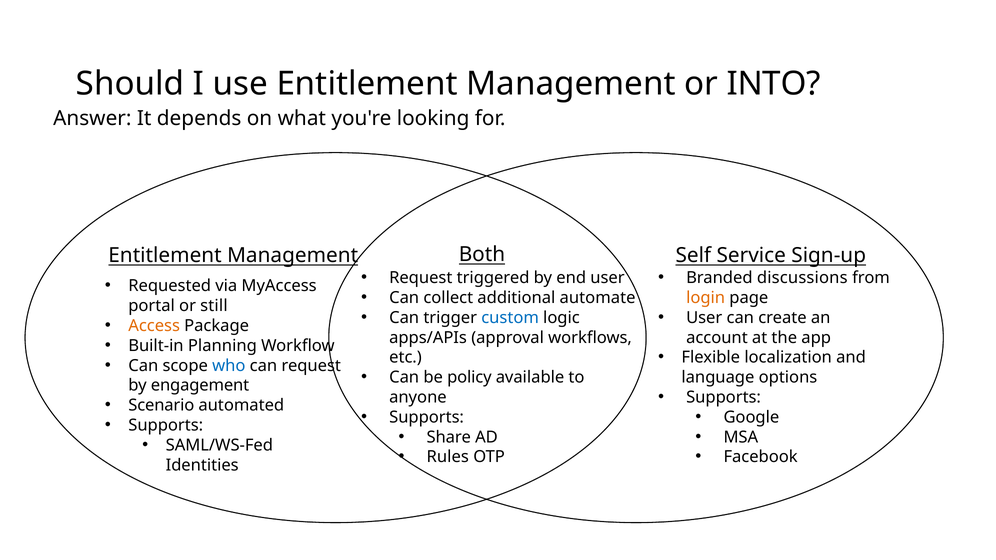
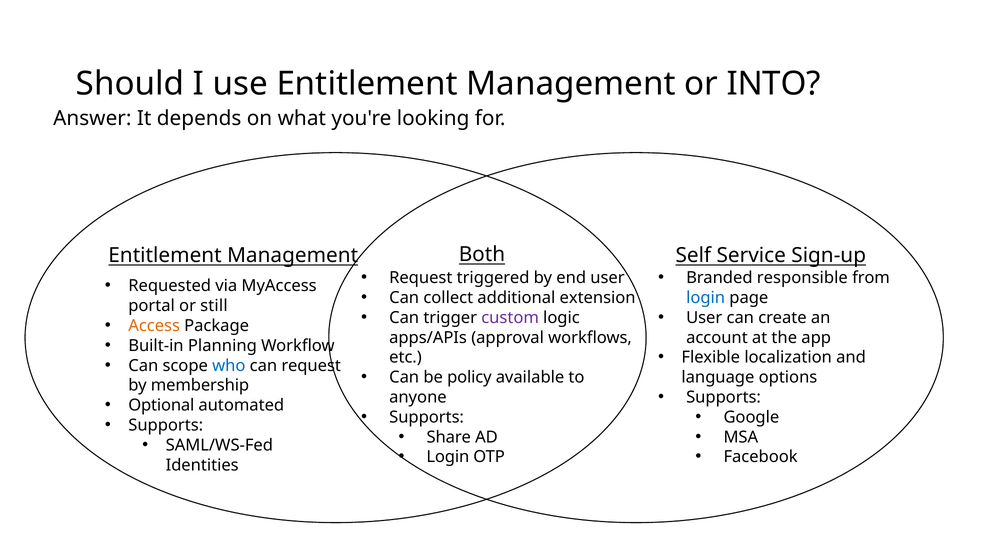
discussions: discussions -> responsible
automate: automate -> extension
login at (706, 298) colour: orange -> blue
custom colour: blue -> purple
engagement: engagement -> membership
Scenario: Scenario -> Optional
Rules at (448, 457): Rules -> Login
